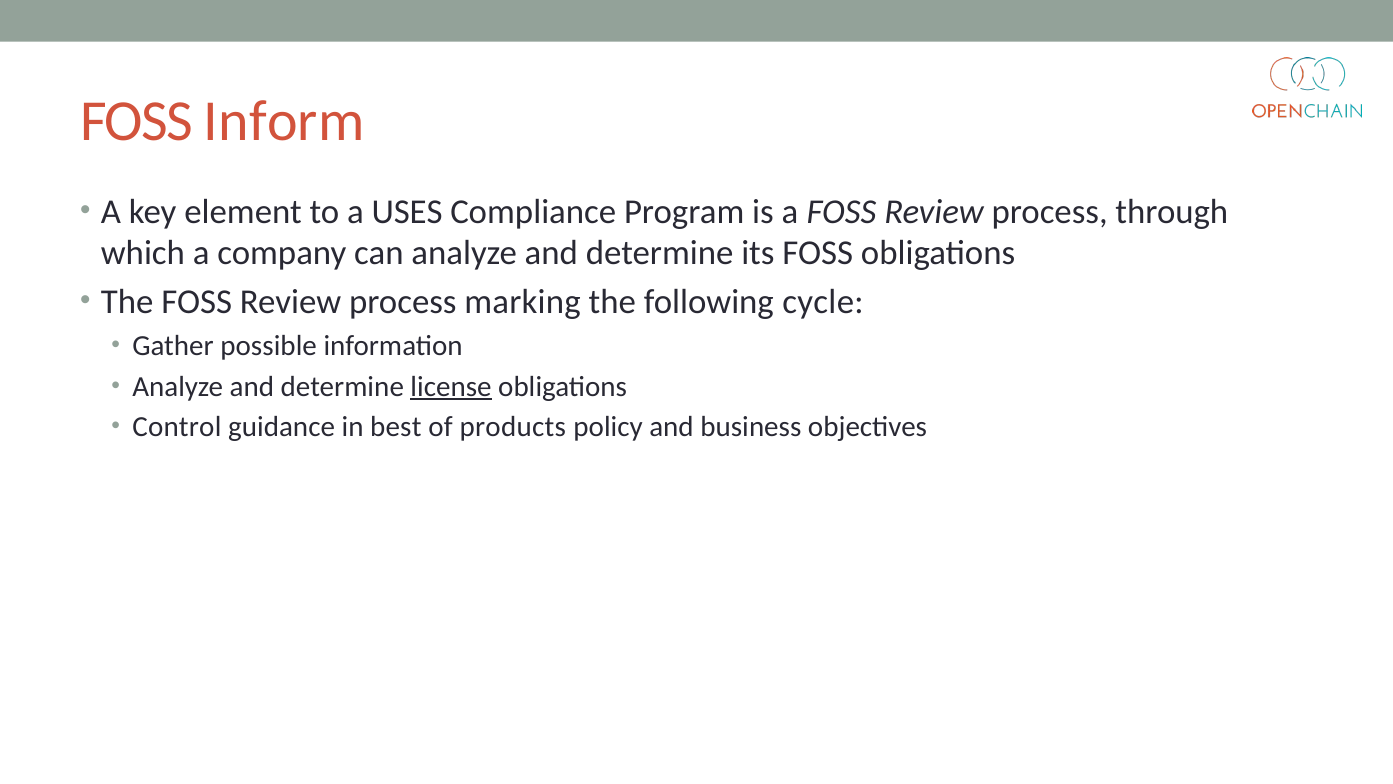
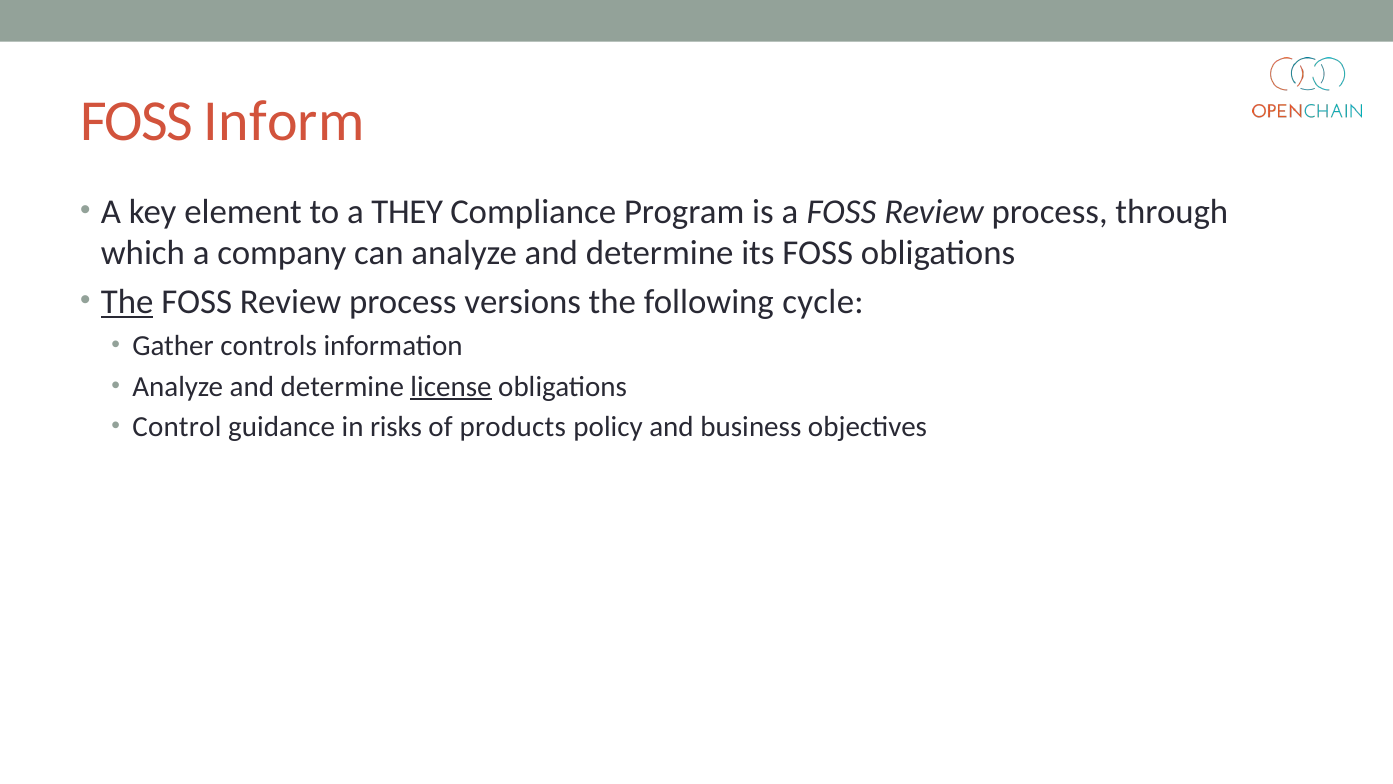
USES: USES -> THEY
The at (127, 302) underline: none -> present
marking: marking -> versions
possible: possible -> controls
best: best -> risks
